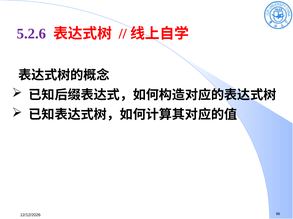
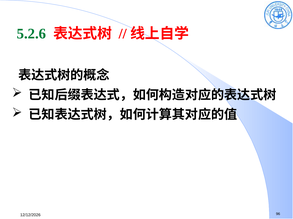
5.2.6 colour: purple -> green
